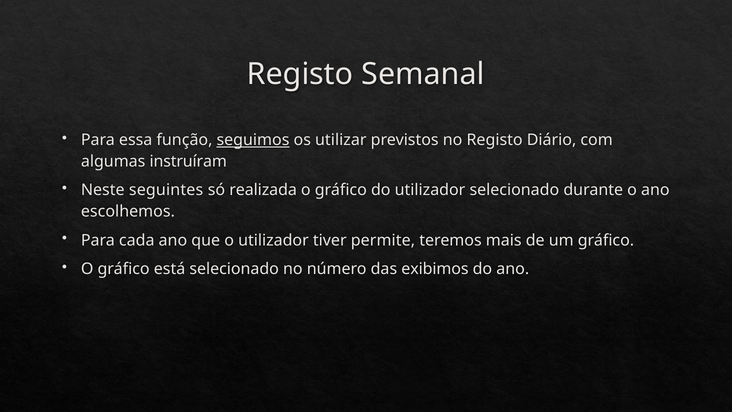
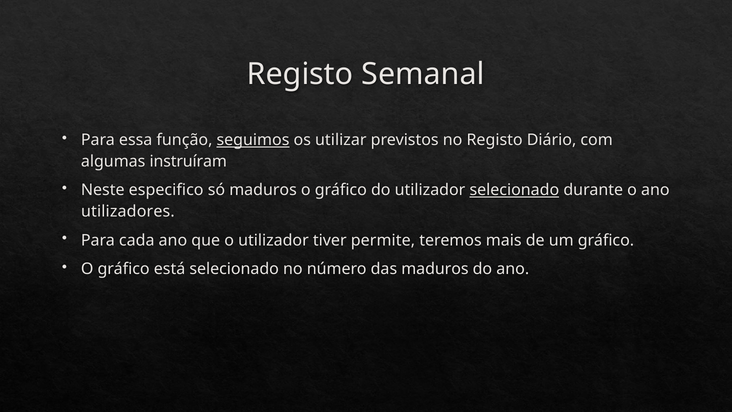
seguintes: seguintes -> especifico
só realizada: realizada -> maduros
selecionado at (514, 190) underline: none -> present
escolhemos: escolhemos -> utilizadores
das exibimos: exibimos -> maduros
